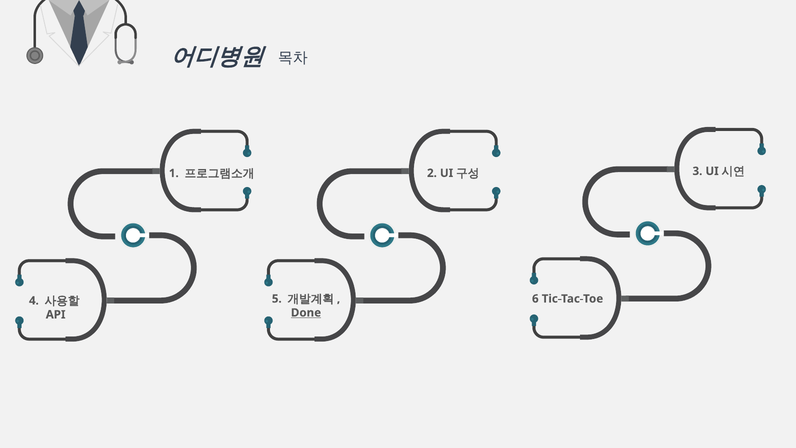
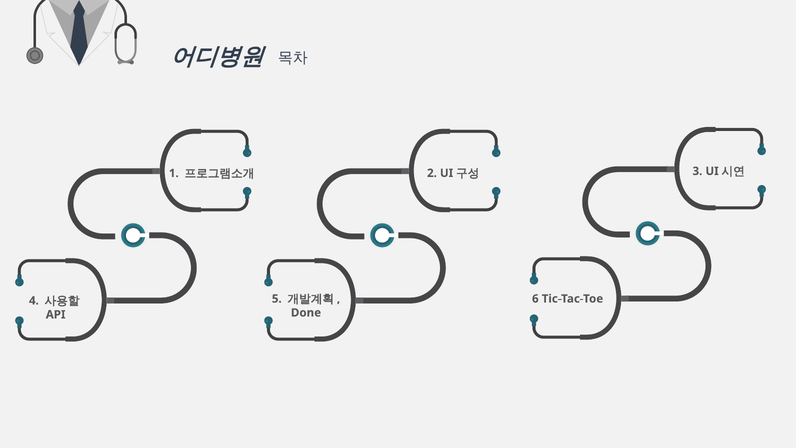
Done underline: present -> none
